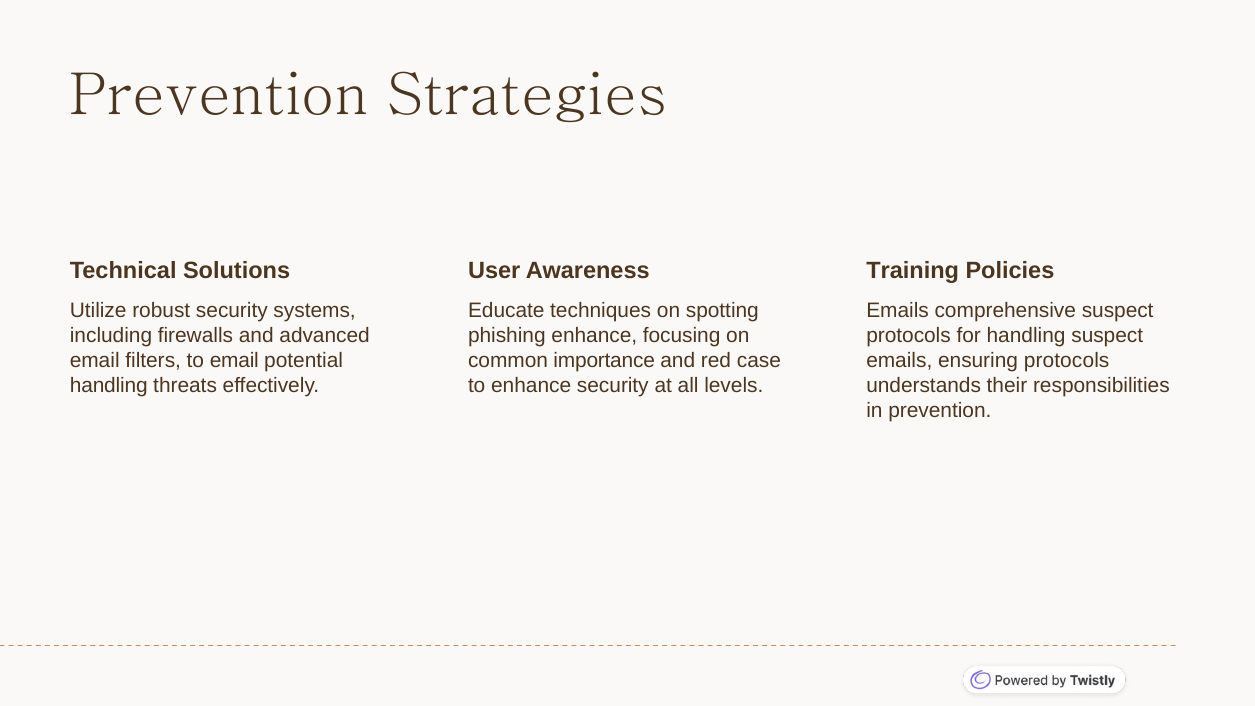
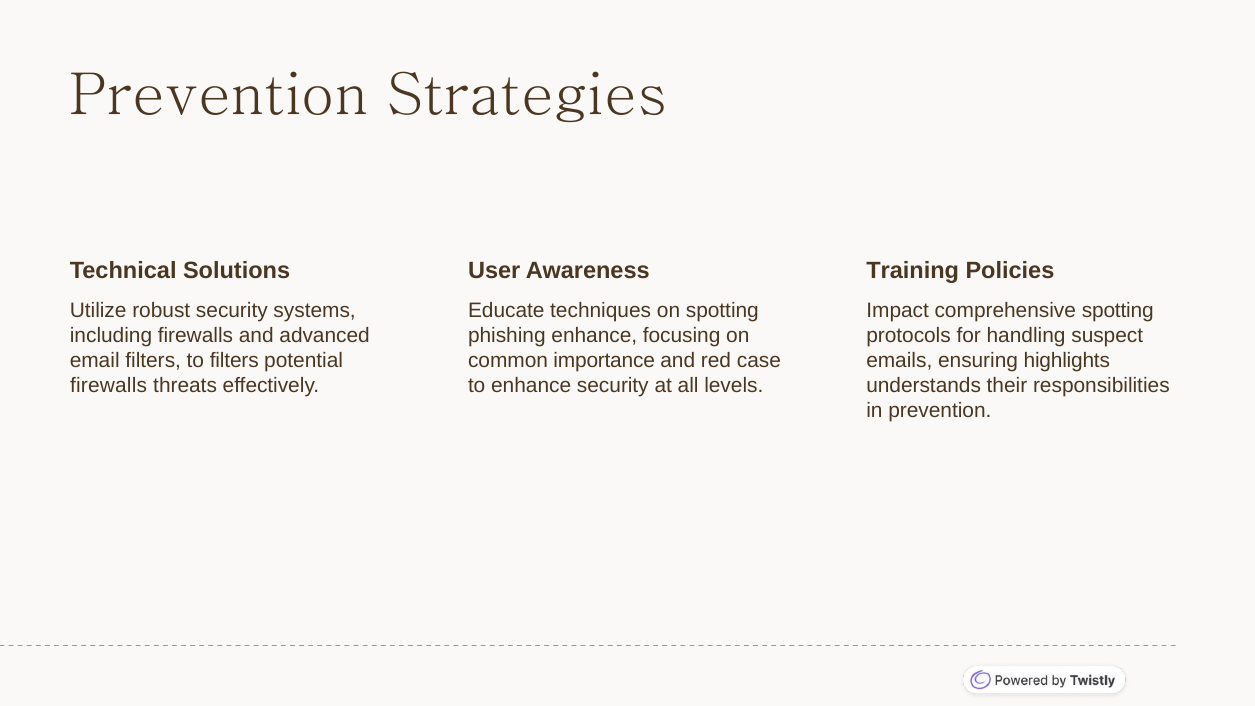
Emails at (898, 310): Emails -> Impact
comprehensive suspect: suspect -> spotting
to email: email -> filters
ensuring protocols: protocols -> highlights
handling at (109, 386): handling -> firewalls
